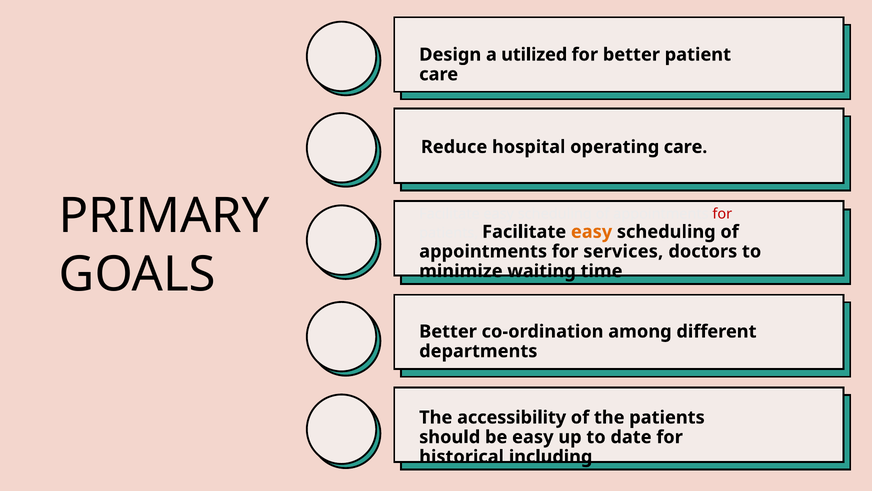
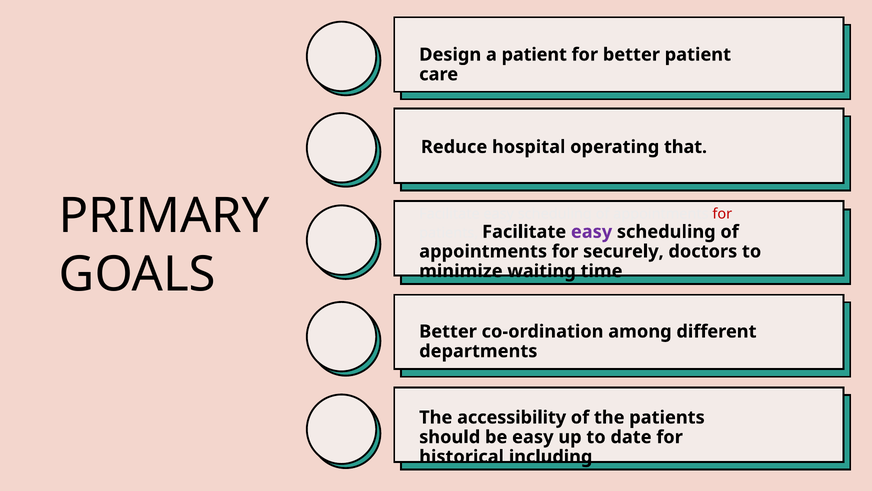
a utilized: utilized -> patient
operating care: care -> that
easy at (592, 232) colour: orange -> purple
services: services -> securely
